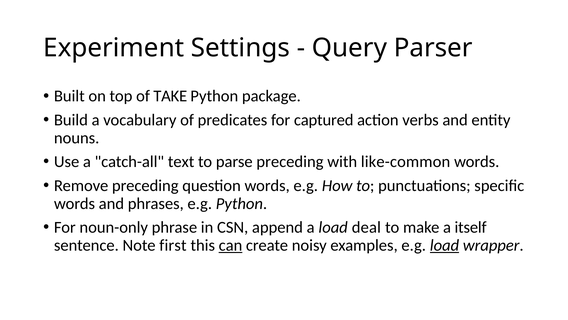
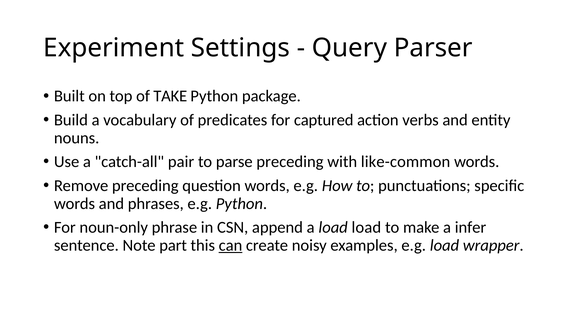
text: text -> pair
load deal: deal -> load
itself: itself -> infer
first: first -> part
load at (445, 245) underline: present -> none
